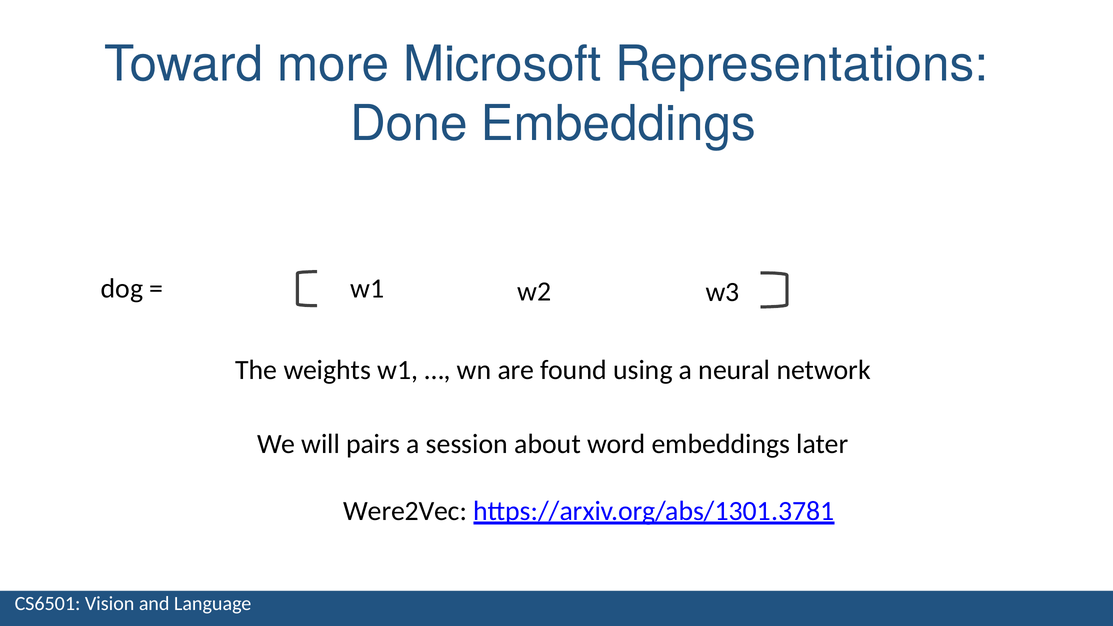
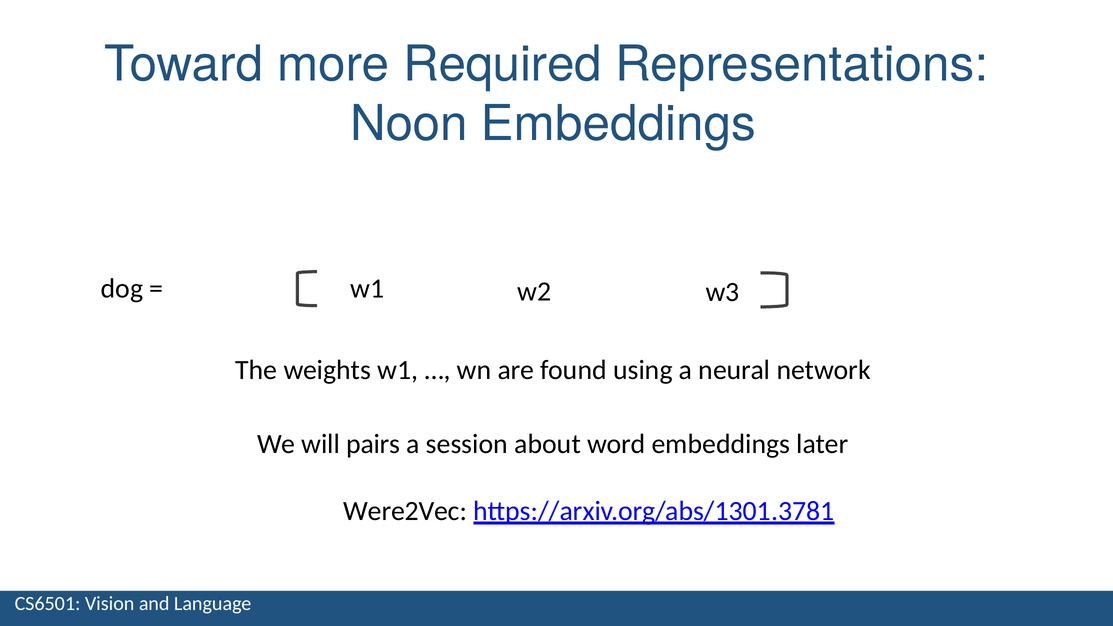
Microsoft: Microsoft -> Required
Done: Done -> Noon
